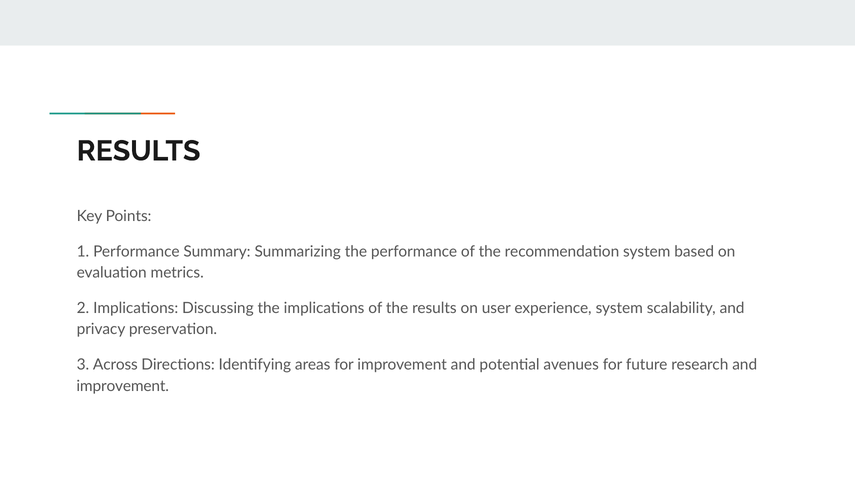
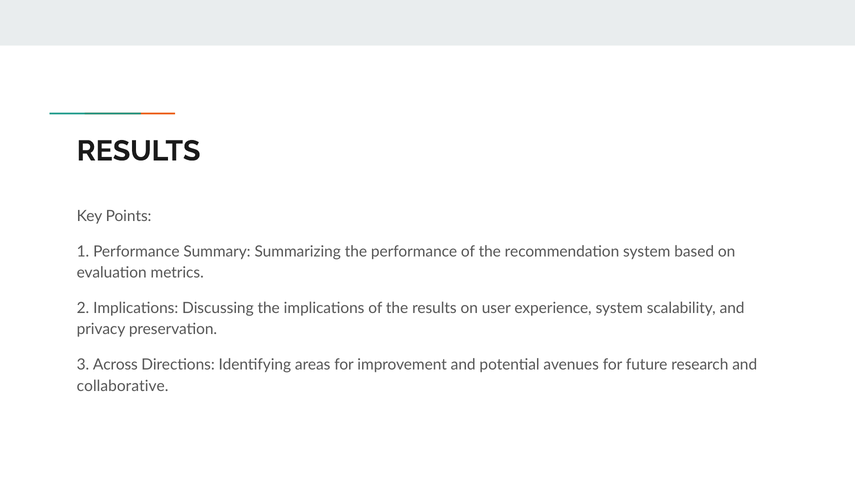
improvement at (123, 386): improvement -> collaborative
